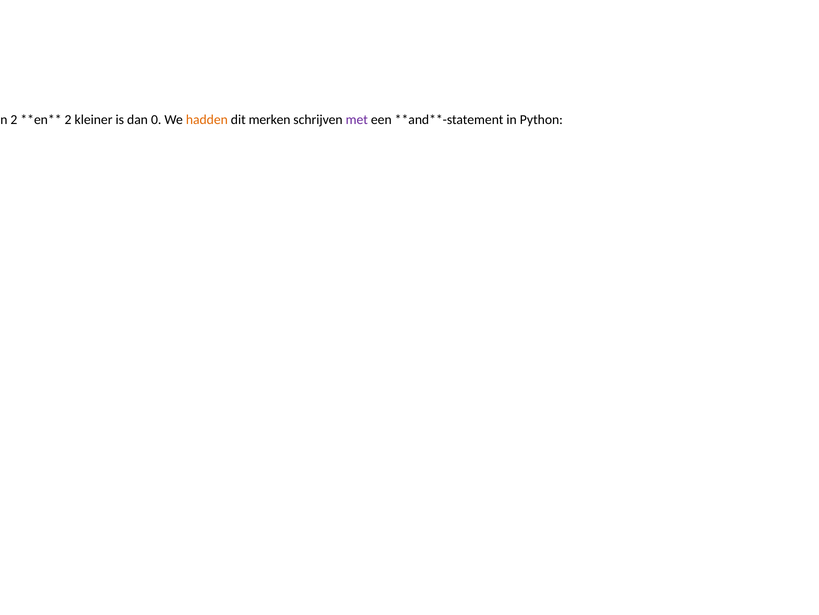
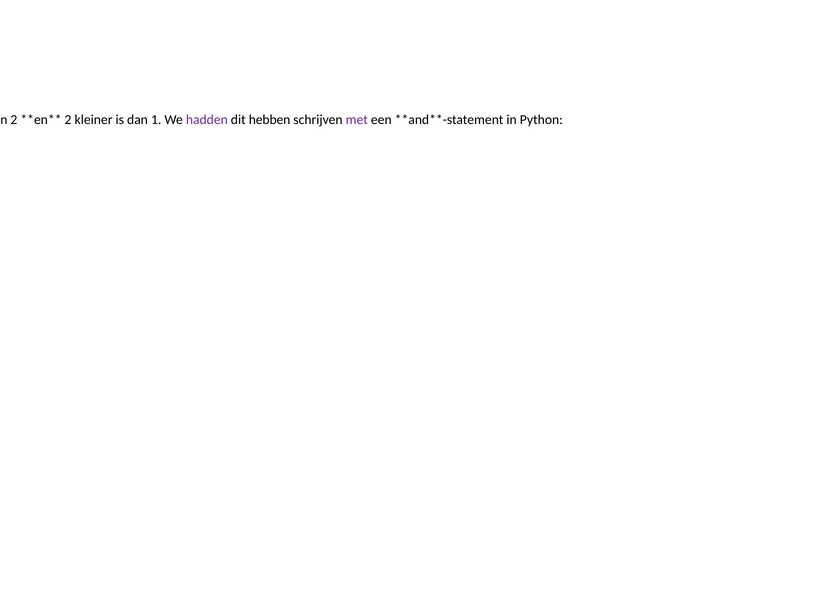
dan 0: 0 -> 1
hadden colour: orange -> purple
merken: merken -> hebben
